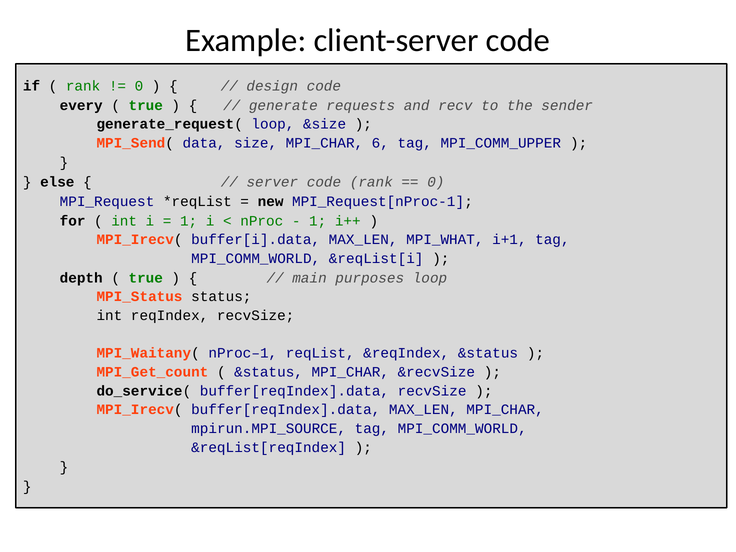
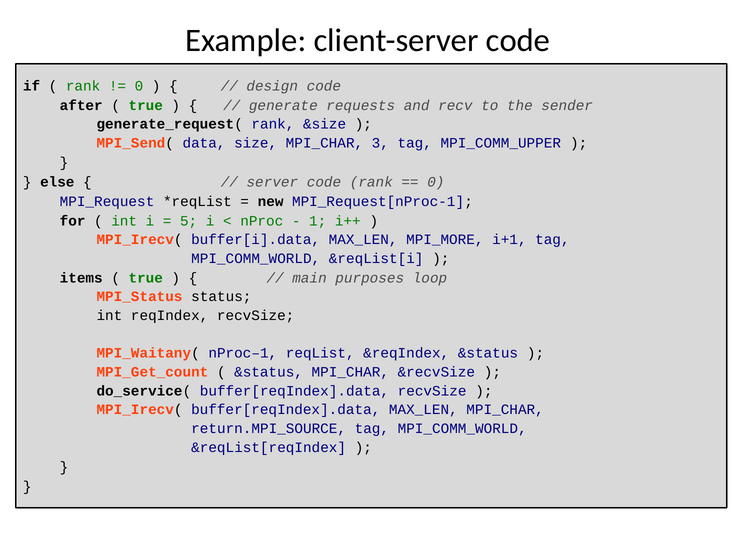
every: every -> after
generate_request( loop: loop -> rank
6: 6 -> 3
1 at (189, 221): 1 -> 5
MPI_WHAT: MPI_WHAT -> MPI_MORE
depth: depth -> items
mpirun.MPI_SOURCE: mpirun.MPI_SOURCE -> return.MPI_SOURCE
